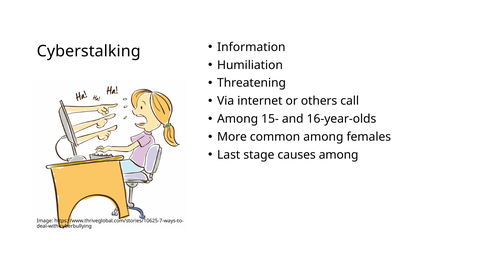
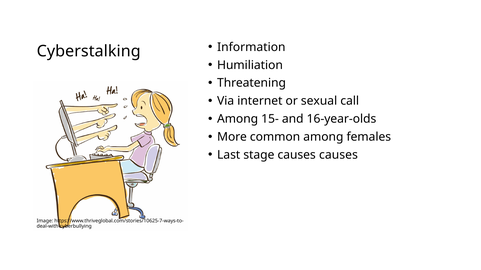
others: others -> sexual
causes among: among -> causes
